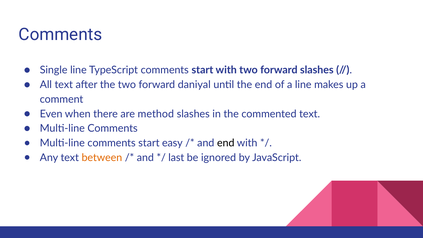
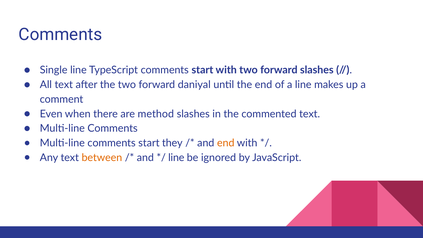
easy: easy -> they
end at (226, 143) colour: black -> orange
last at (176, 158): last -> line
